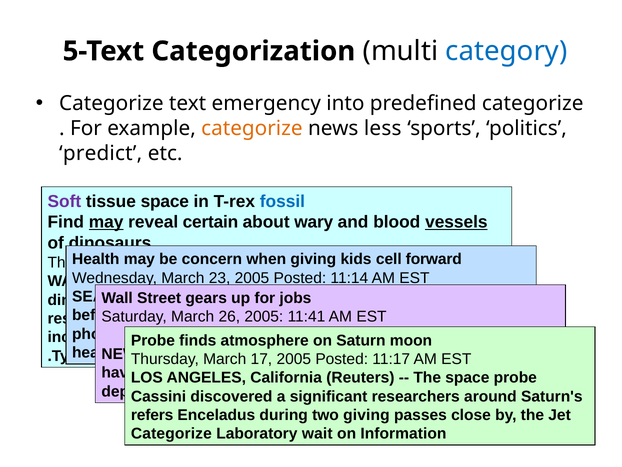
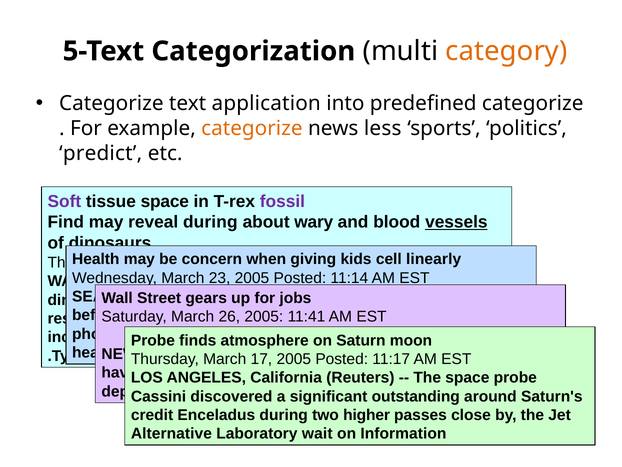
category colour: blue -> orange
emergency: emergency -> application
fossil colour: blue -> purple
may at (106, 222) underline: present -> none
reveal certain: certain -> during
cell forward: forward -> linearly
researchers at (416, 396): researchers -> outstanding
refers: refers -> credit
two giving: giving -> higher
Categorize at (171, 433): Categorize -> Alternative
